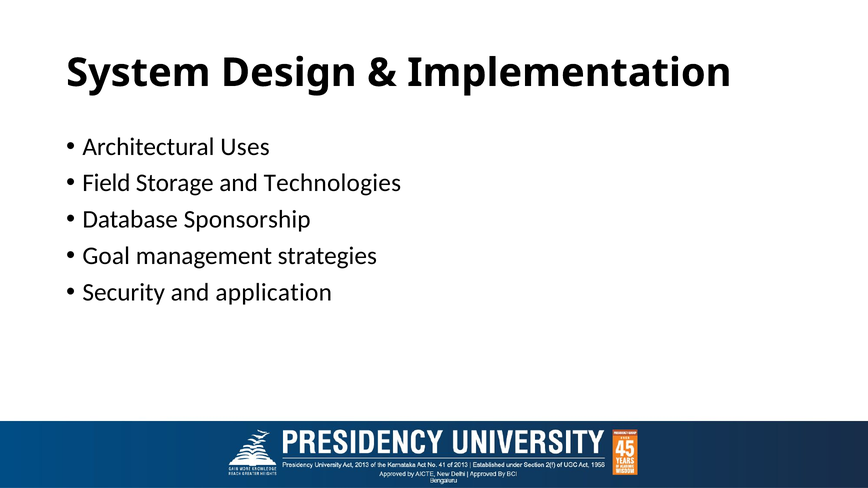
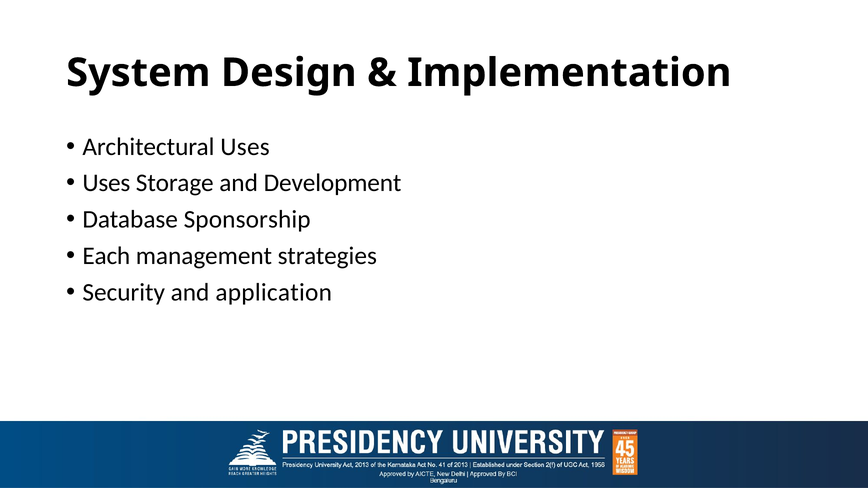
Field at (106, 183): Field -> Uses
Technologies: Technologies -> Development
Goal: Goal -> Each
